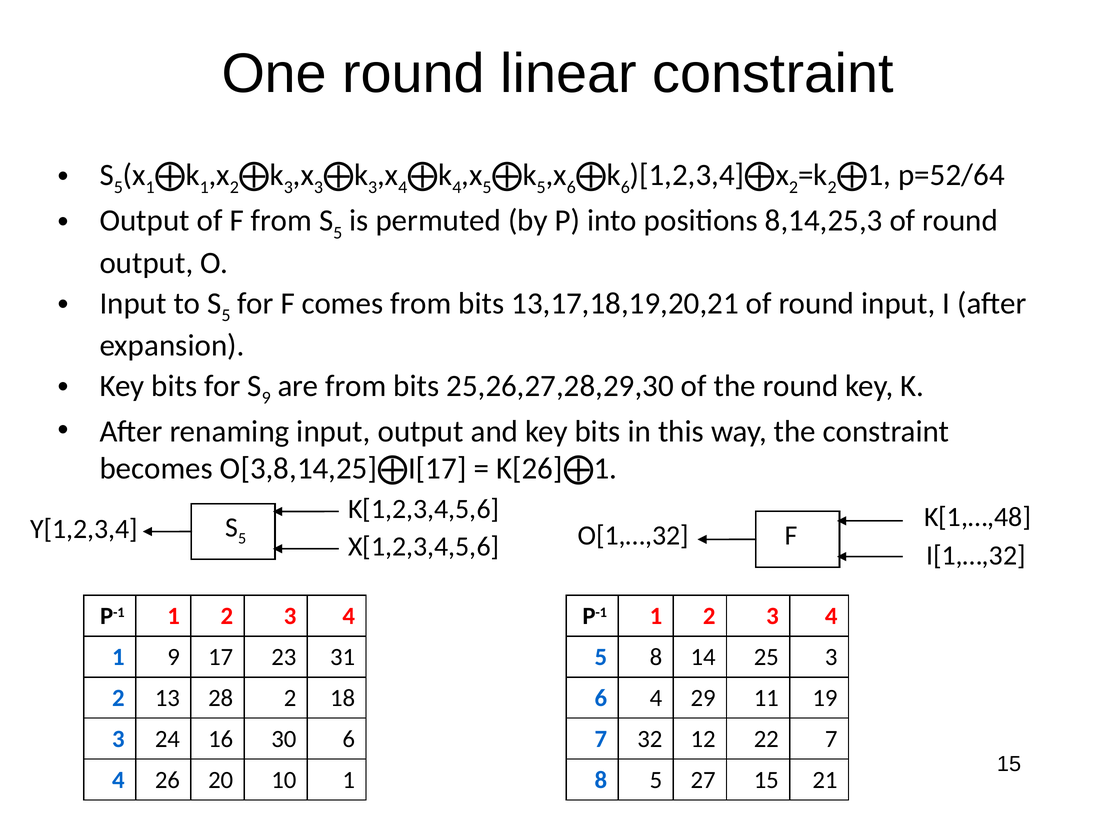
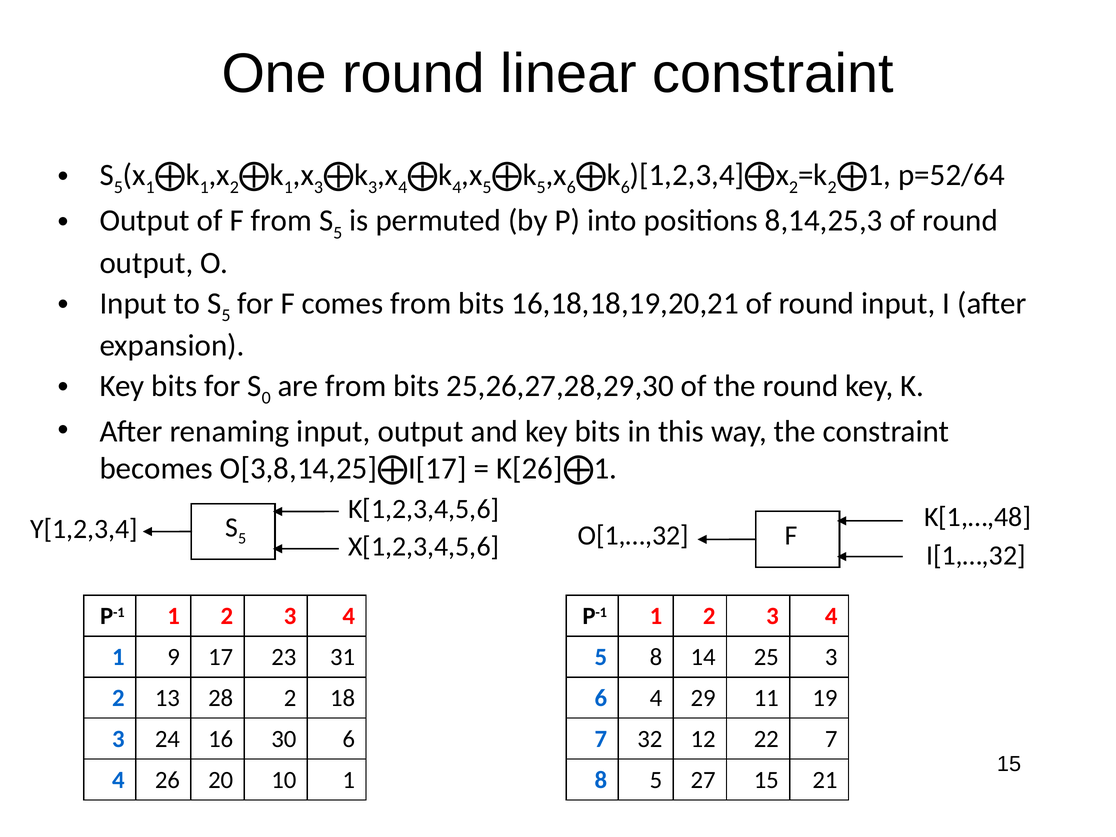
3 at (288, 187): 3 -> 1
13,17,18,19,20,21: 13,17,18,19,20,21 -> 16,18,18,19,20,21
9 at (266, 398): 9 -> 0
